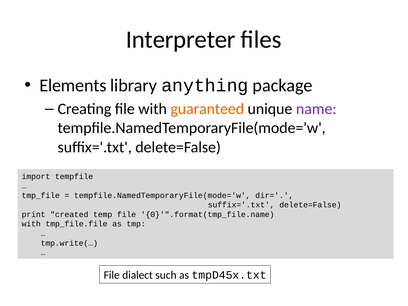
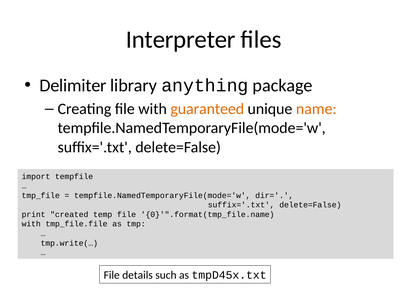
Elements: Elements -> Delimiter
name colour: purple -> orange
dialect: dialect -> details
